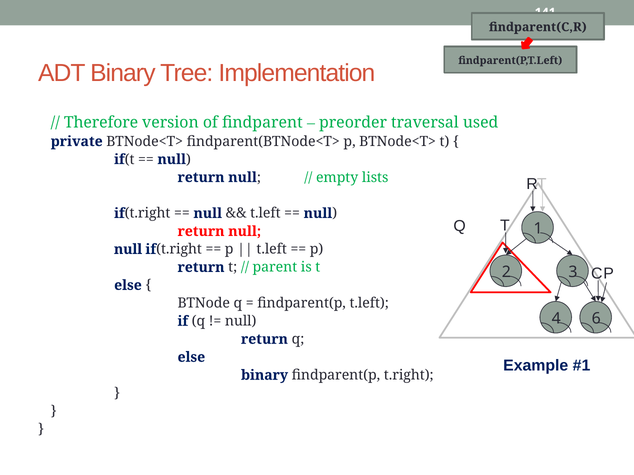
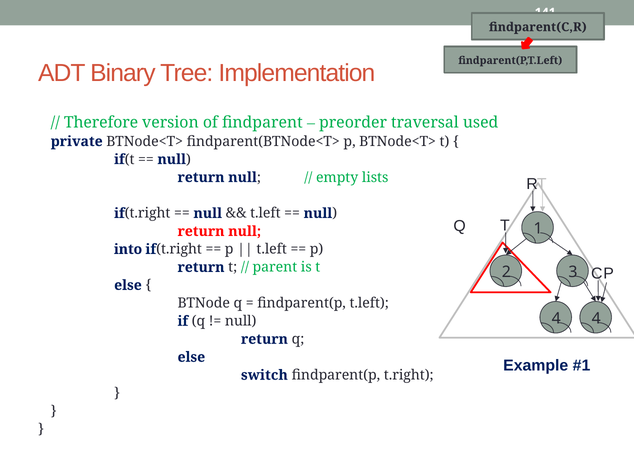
null at (128, 250): null -> into
4 6: 6 -> 4
binary at (264, 376): binary -> switch
